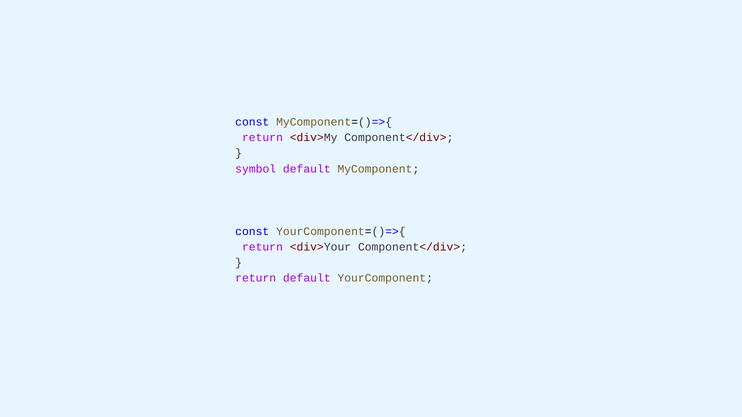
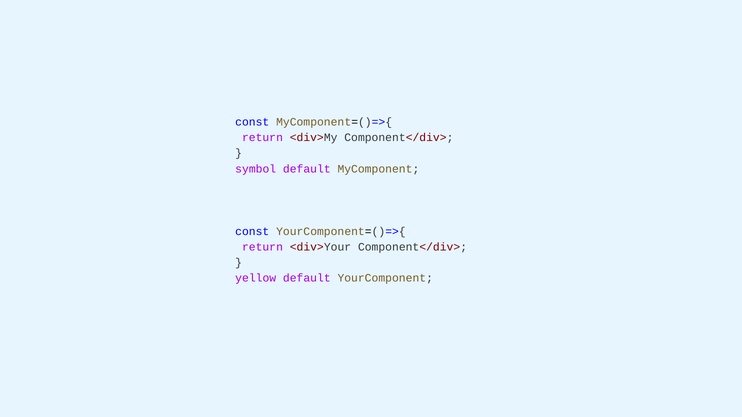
return at (256, 278): return -> yellow
